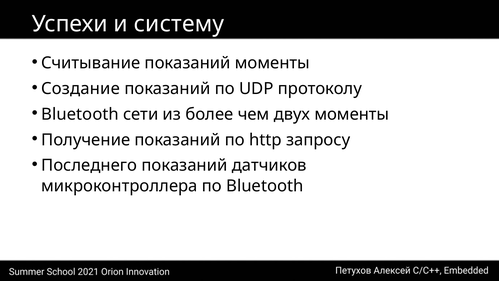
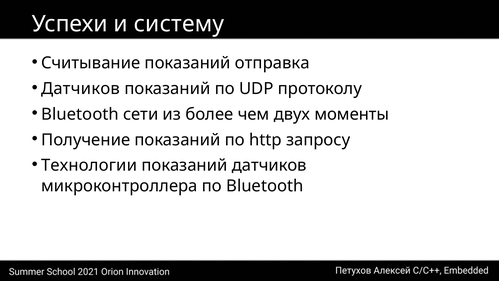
показаний моменты: моменты -> отправка
Создание at (81, 89): Создание -> Датчиков
Последнего: Последнего -> Технологии
